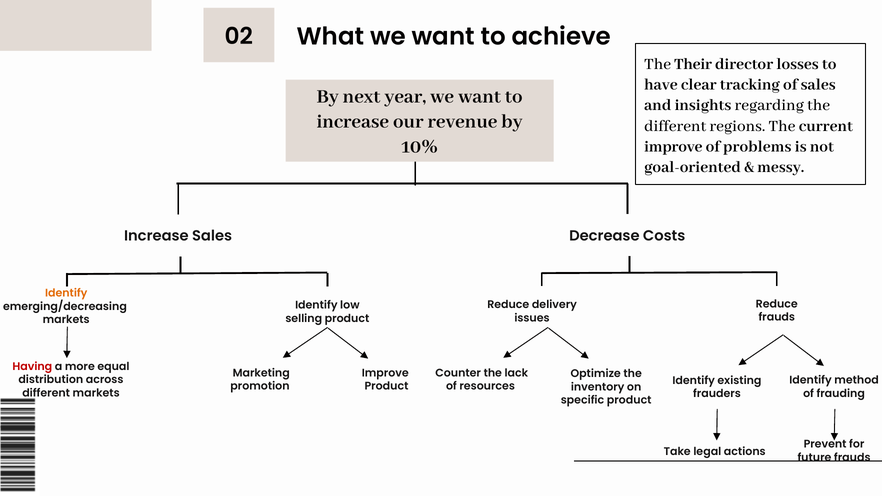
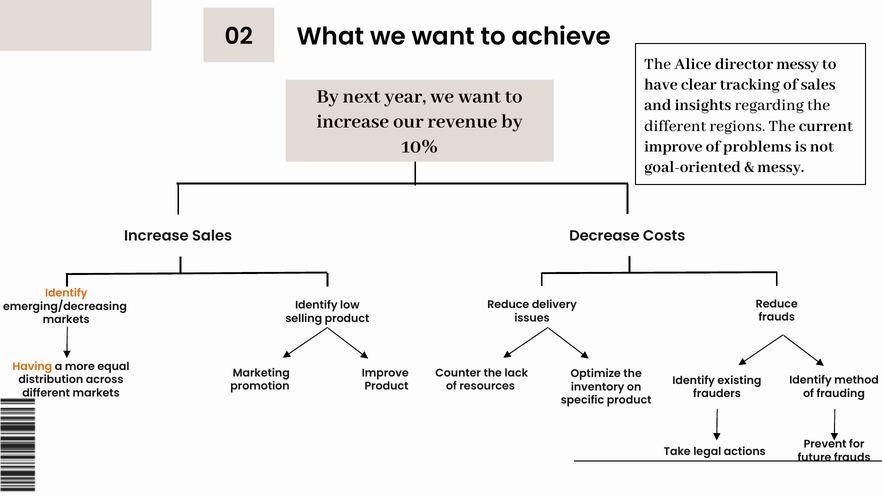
Their: Their -> Alice
director losses: losses -> messy
Having colour: red -> orange
